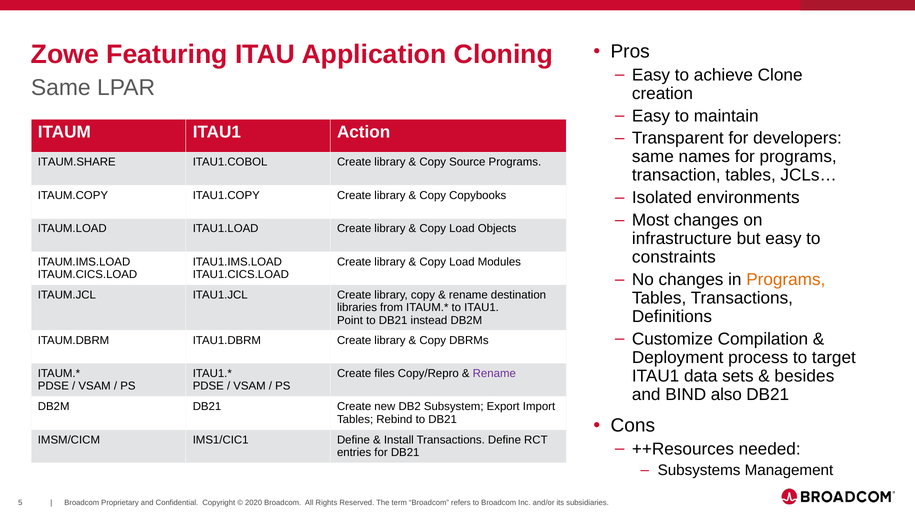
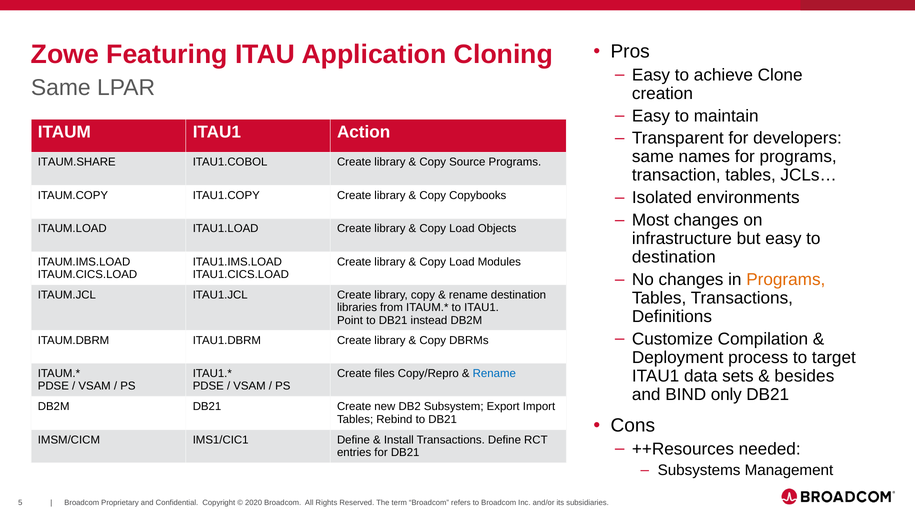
constraints at (674, 257): constraints -> destination
Rename at (494, 373) colour: purple -> blue
also: also -> only
